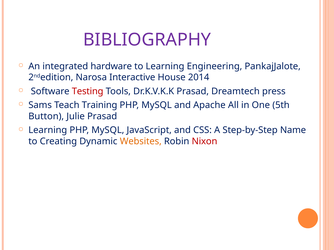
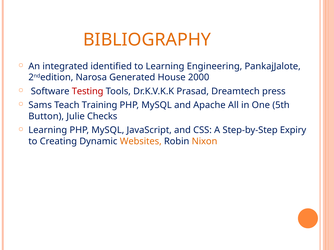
BIBLIOGRAPHY colour: purple -> orange
hardware: hardware -> identified
Interactive: Interactive -> Generated
2014: 2014 -> 2000
Julie Prasad: Prasad -> Checks
Name: Name -> Expiry
Nixon colour: red -> orange
